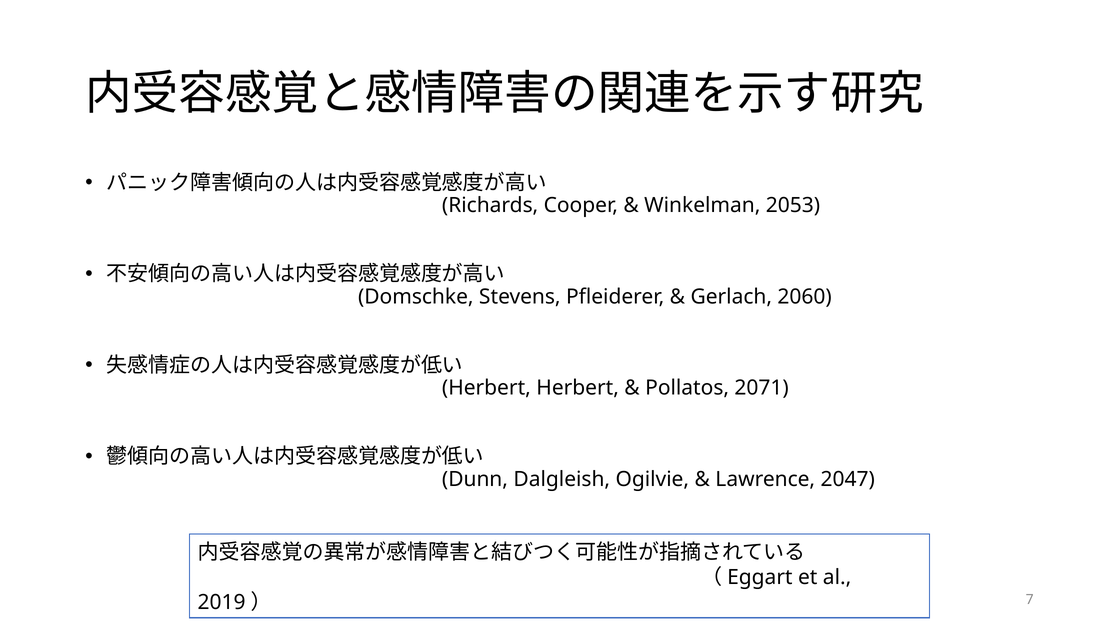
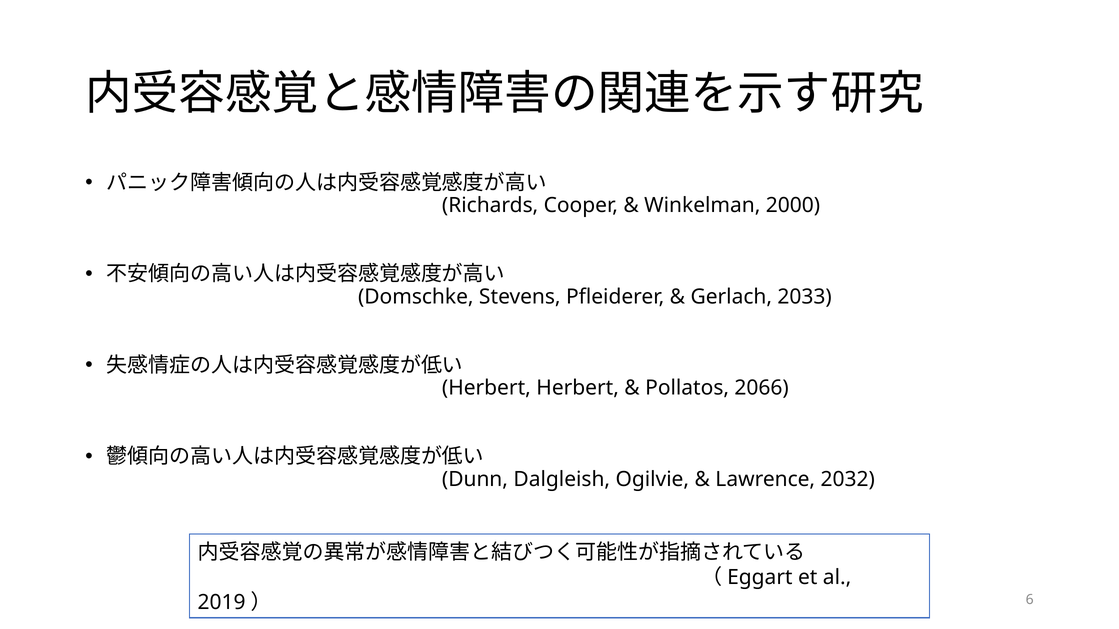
2053: 2053 -> 2000
2060: 2060 -> 2033
2071: 2071 -> 2066
2047: 2047 -> 2032
7: 7 -> 6
